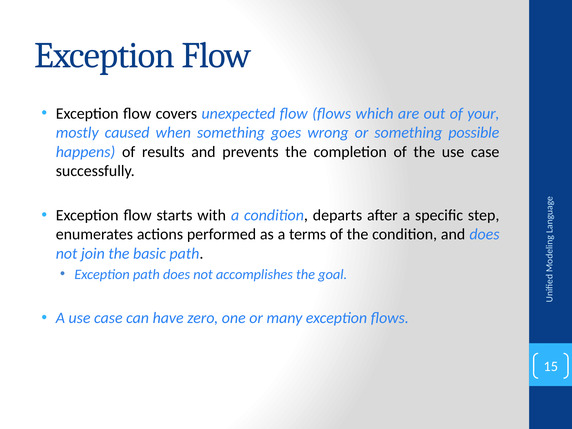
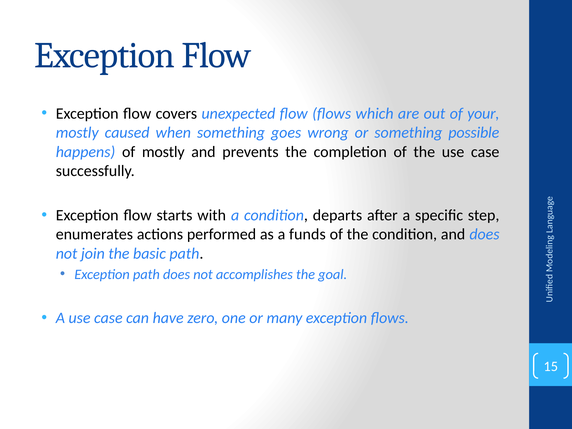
of results: results -> mostly
terms: terms -> funds
